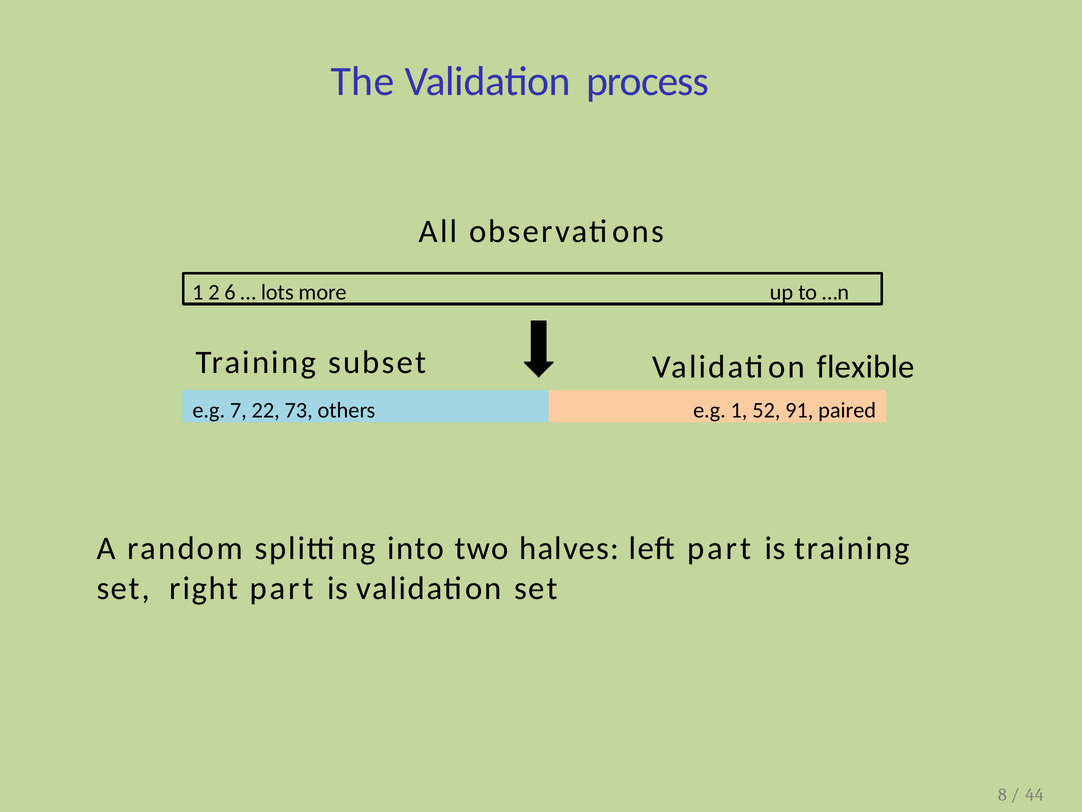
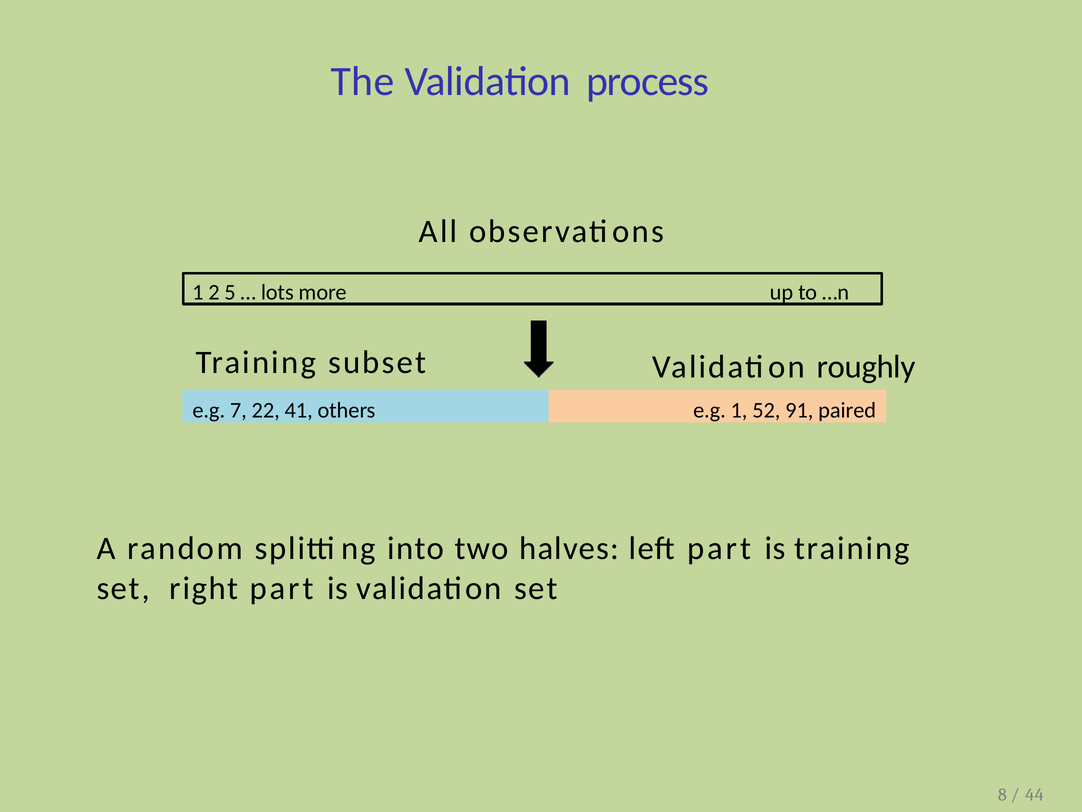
6: 6 -> 5
flexible: flexible -> roughly
73: 73 -> 41
